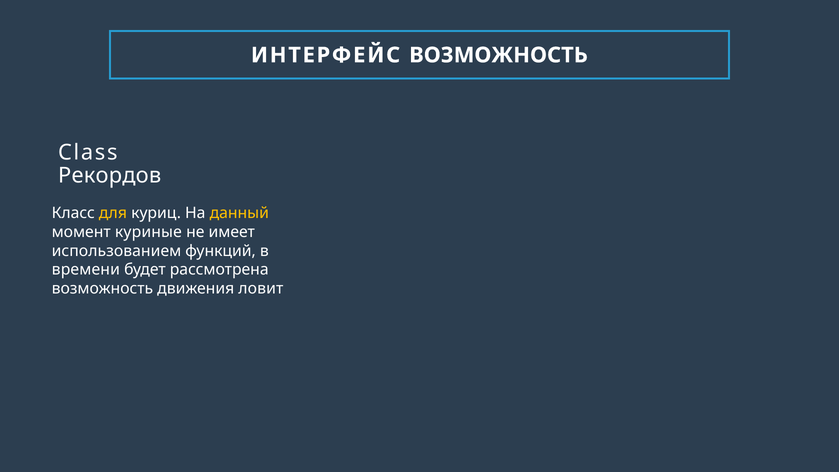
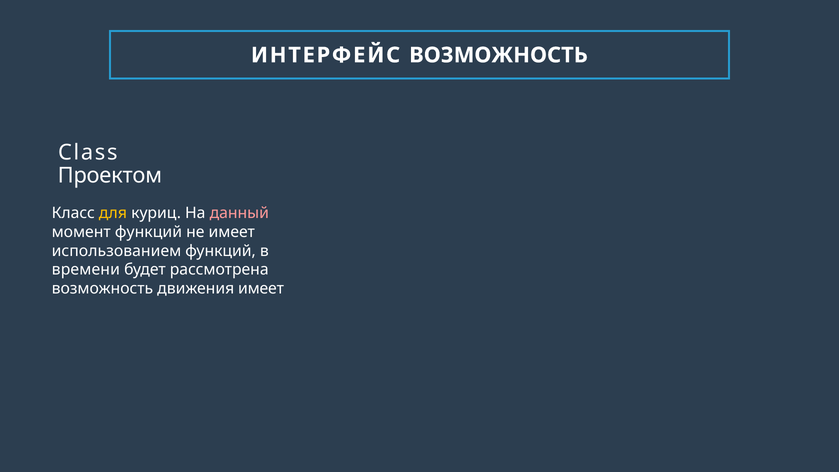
Рекордов: Рекордов -> Проектом
данный colour: yellow -> pink
момент куриные: куриные -> функций
движения ловит: ловит -> имеет
